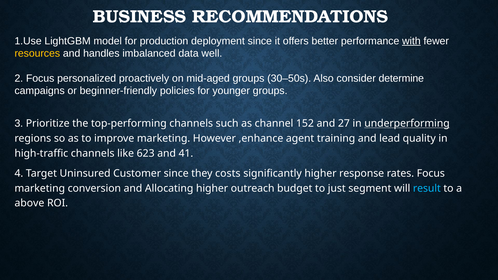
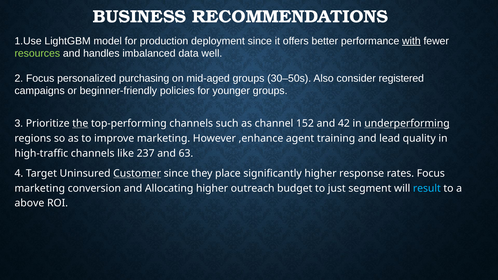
resources colour: yellow -> light green
proactively: proactively -> purchasing
determine: determine -> registered
the underline: none -> present
27: 27 -> 42
623: 623 -> 237
41: 41 -> 63
Customer underline: none -> present
costs: costs -> place
